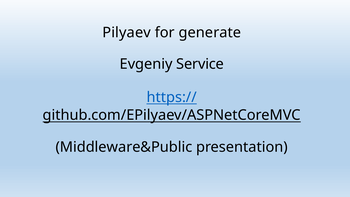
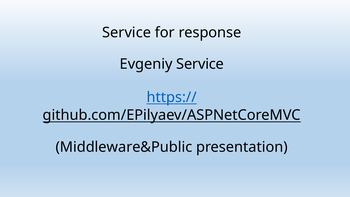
Pilyaev at (127, 33): Pilyaev -> Service
generate: generate -> response
